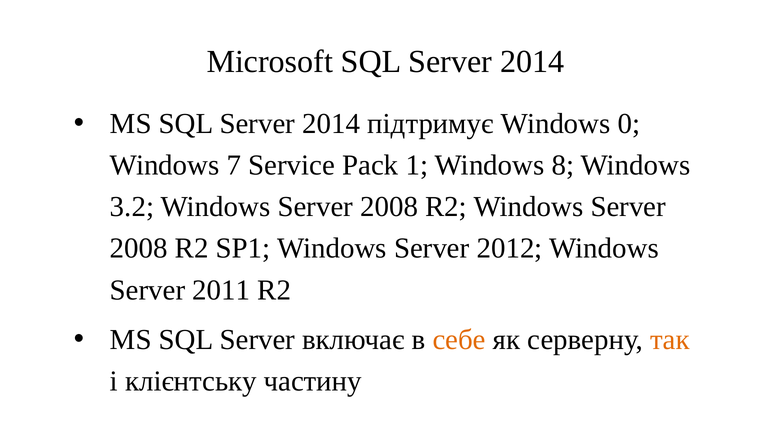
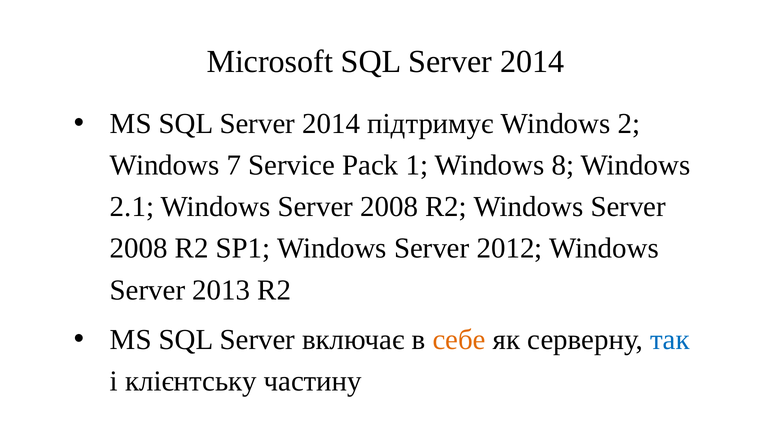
0: 0 -> 2
3.2: 3.2 -> 2.1
2011: 2011 -> 2013
так colour: orange -> blue
